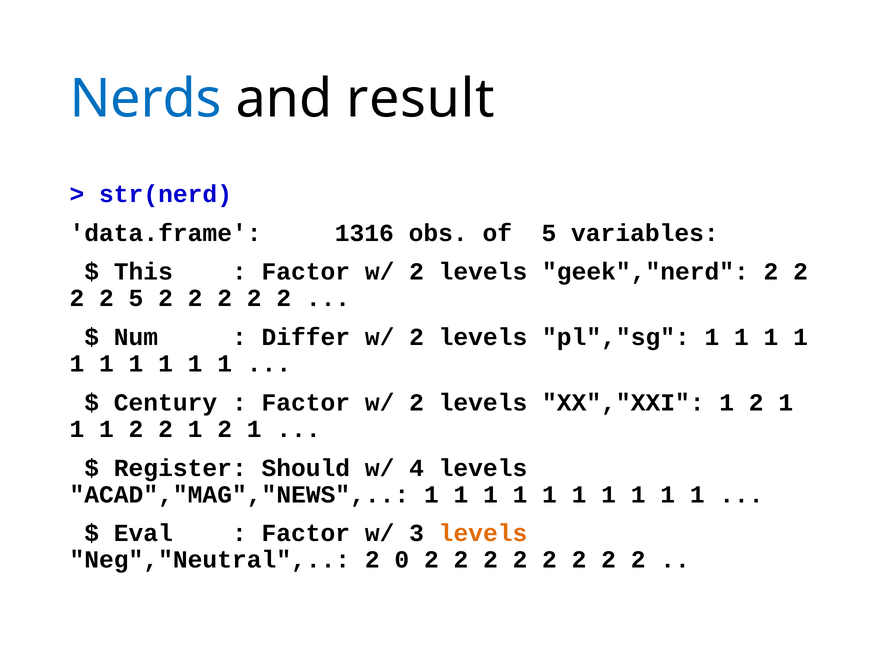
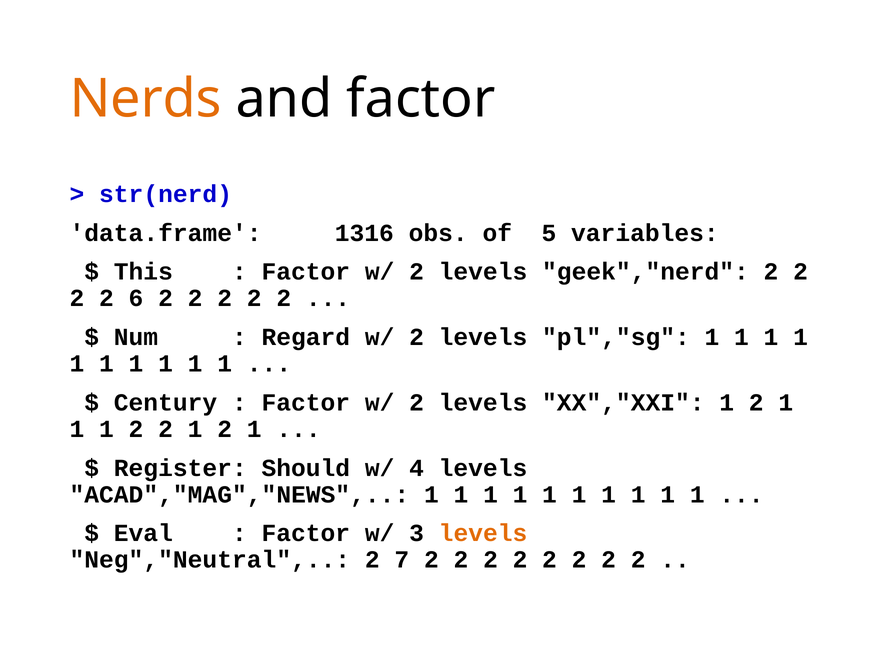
Nerds colour: blue -> orange
and result: result -> factor
2 5: 5 -> 6
Differ: Differ -> Regard
0: 0 -> 7
